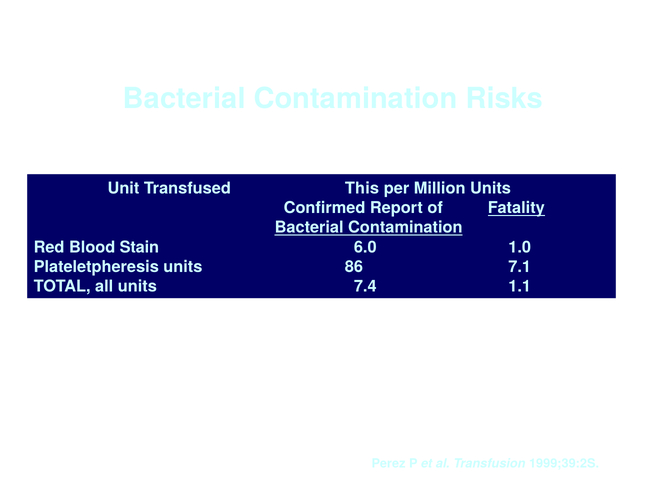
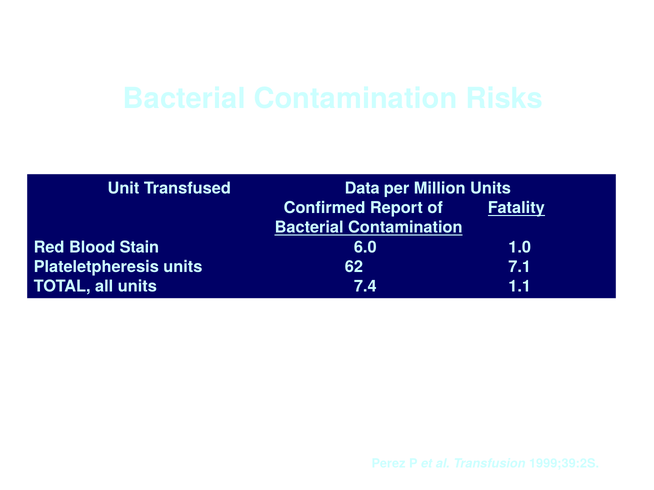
This: This -> Data
86: 86 -> 62
